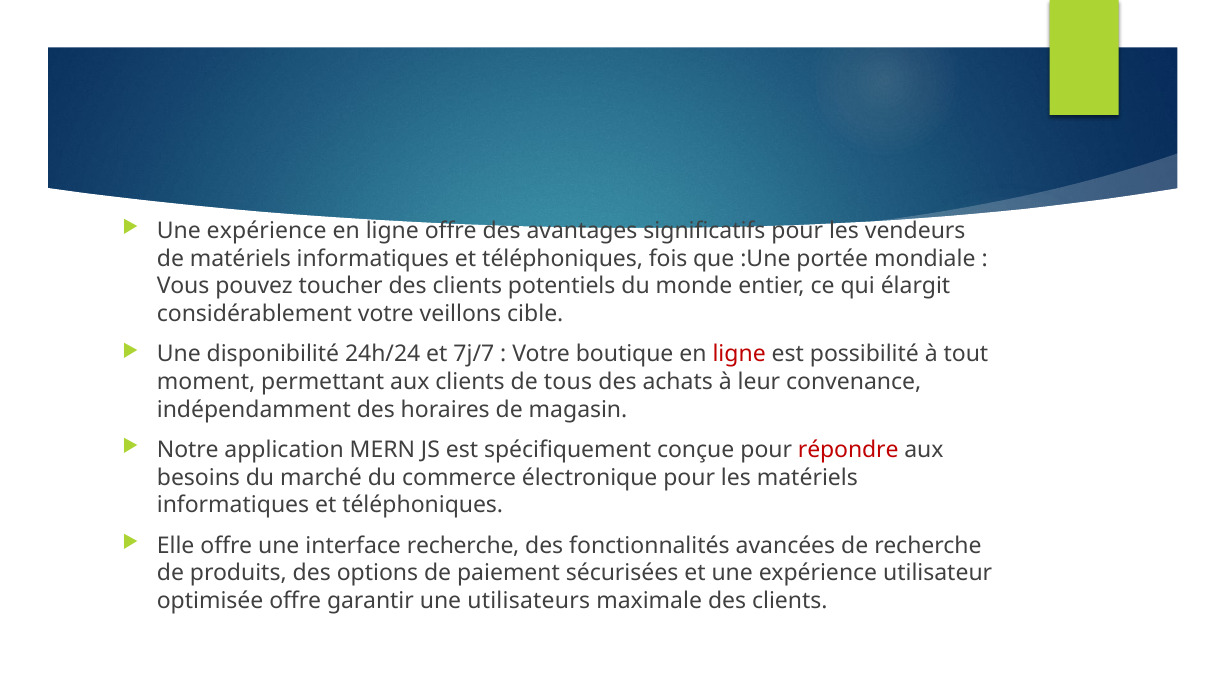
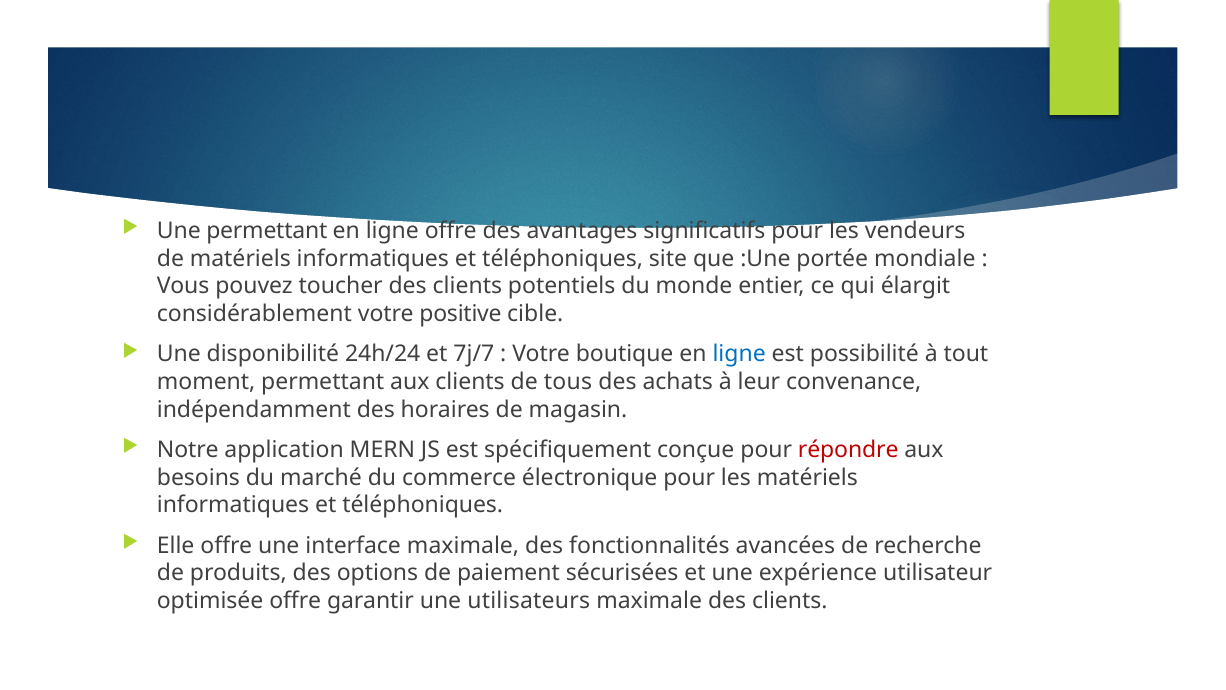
expérience at (267, 231): expérience -> permettant
fois: fois -> site
veillons: veillons -> positive
ligne at (739, 354) colour: red -> blue
interface recherche: recherche -> maximale
